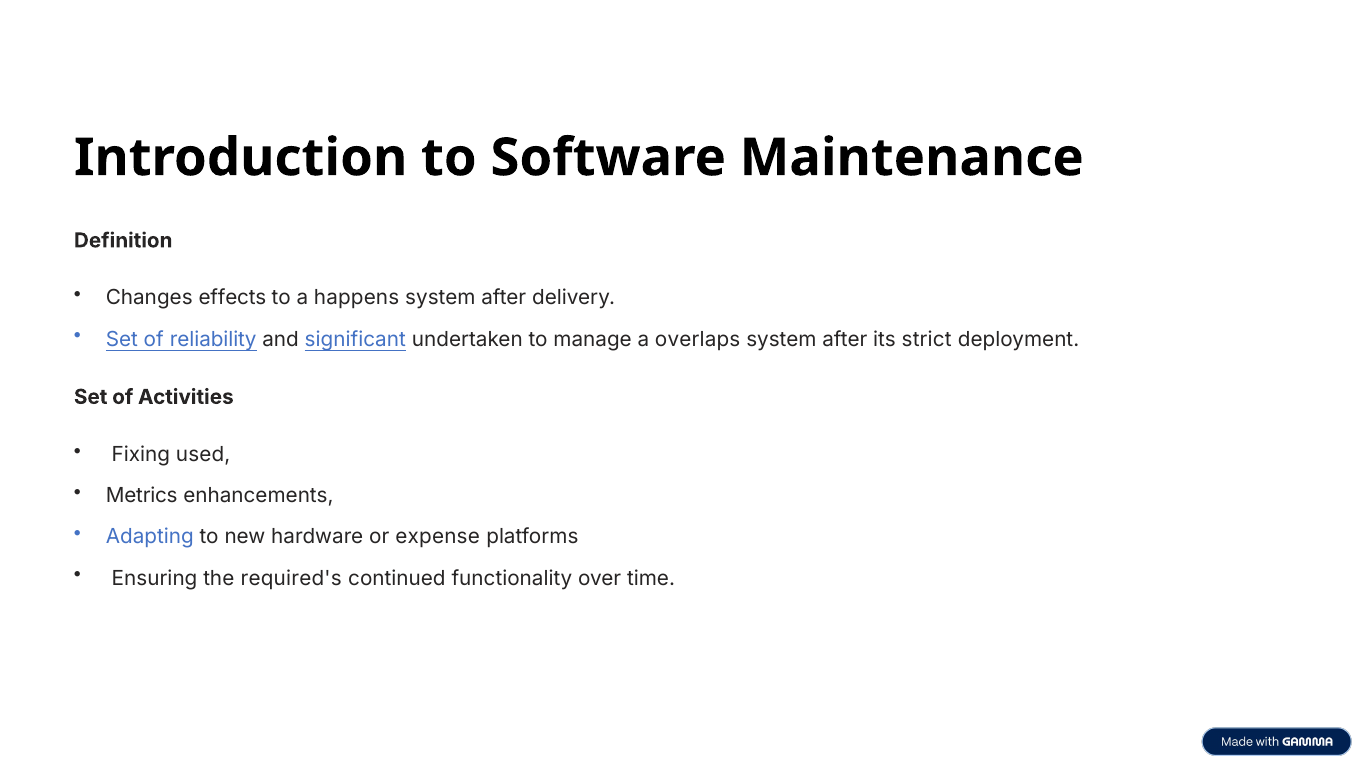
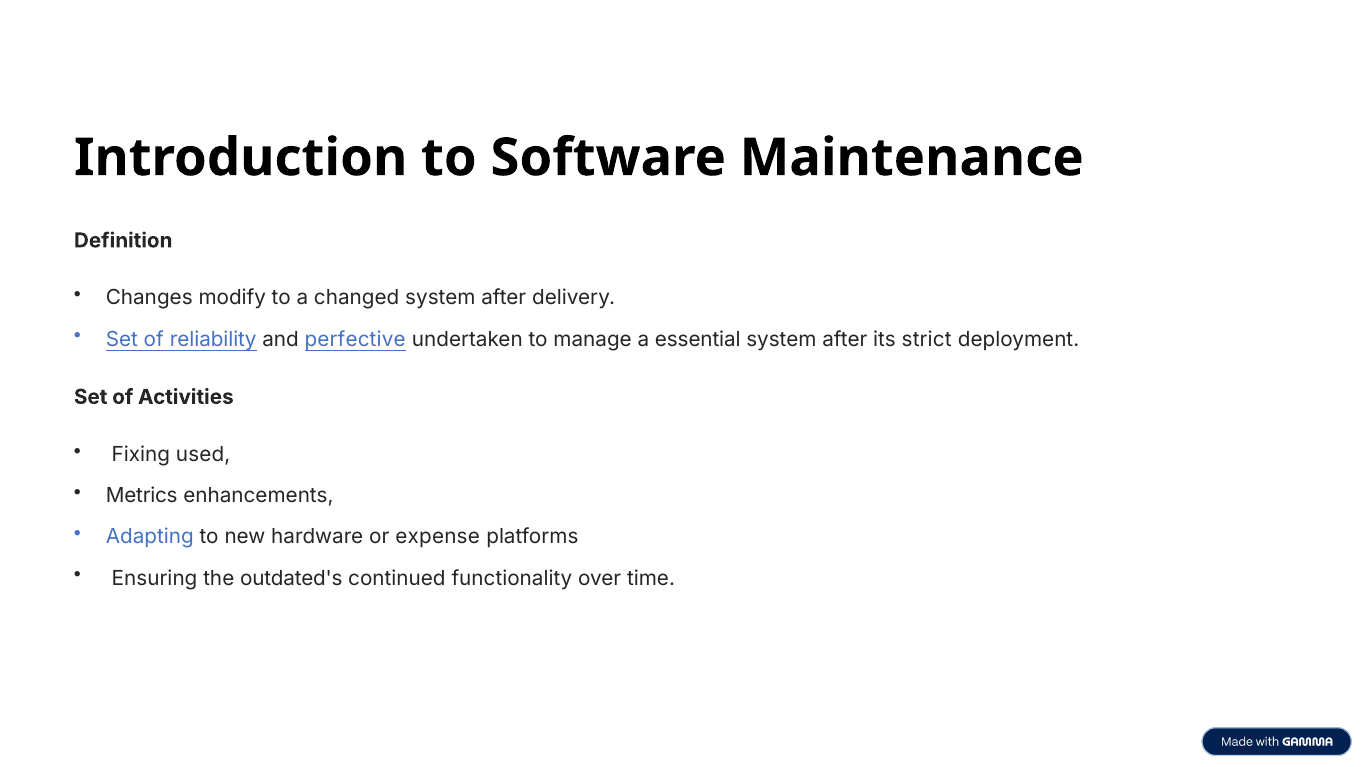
effects: effects -> modify
happens: happens -> changed
significant: significant -> perfective
overlaps: overlaps -> essential
required's: required's -> outdated's
